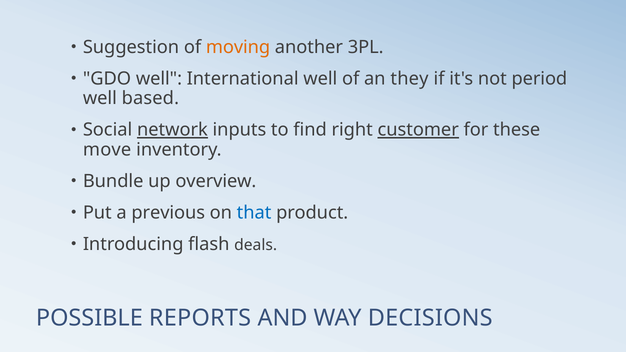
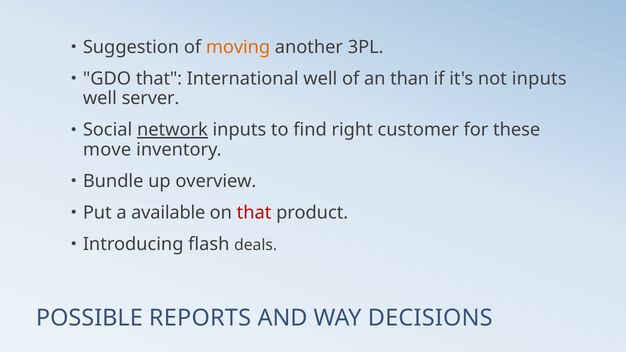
GDO well: well -> that
they: they -> than
not period: period -> inputs
based: based -> server
customer underline: present -> none
previous: previous -> available
that at (254, 213) colour: blue -> red
